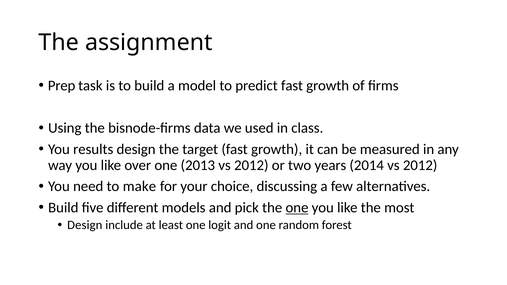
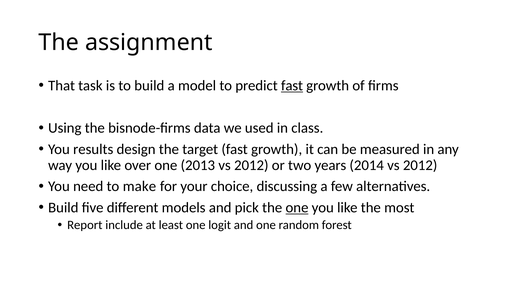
Prep: Prep -> That
fast at (292, 86) underline: none -> present
Design at (85, 225): Design -> Report
